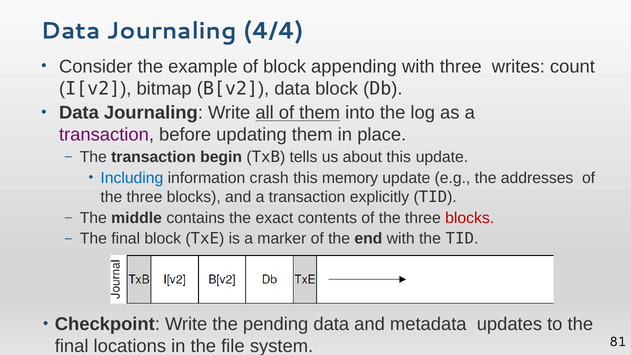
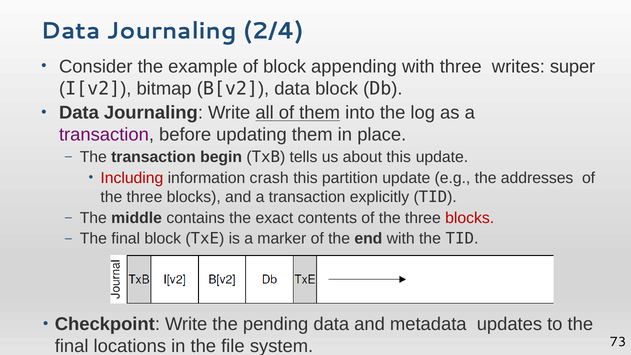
4/4: 4/4 -> 2/4
count: count -> super
Including colour: blue -> red
memory: memory -> partition
81: 81 -> 73
